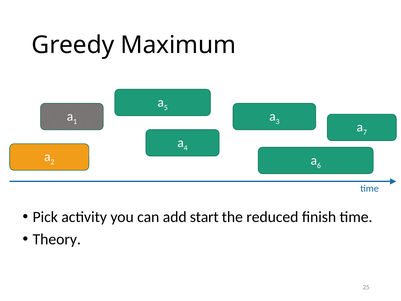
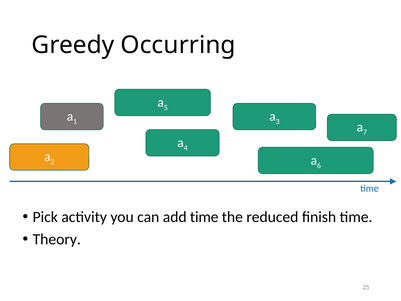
Maximum: Maximum -> Occurring
add start: start -> time
